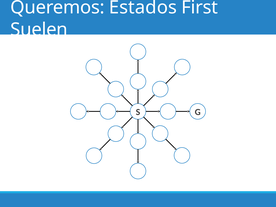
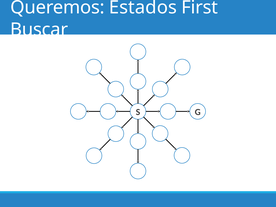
Suelen: Suelen -> Buscar
